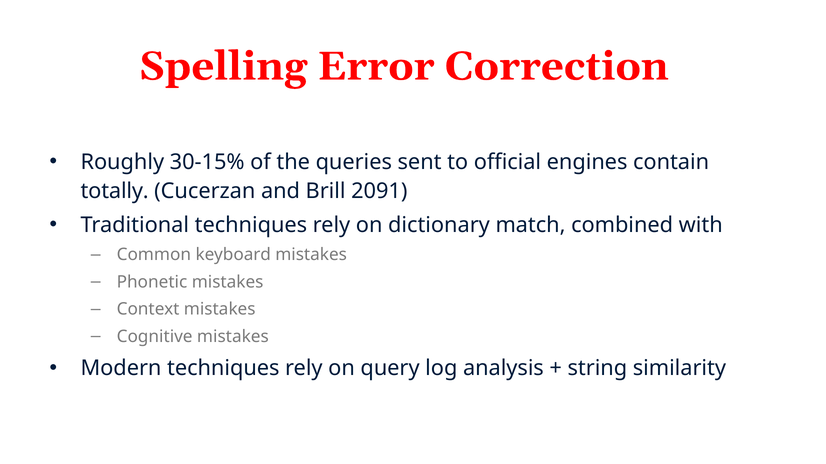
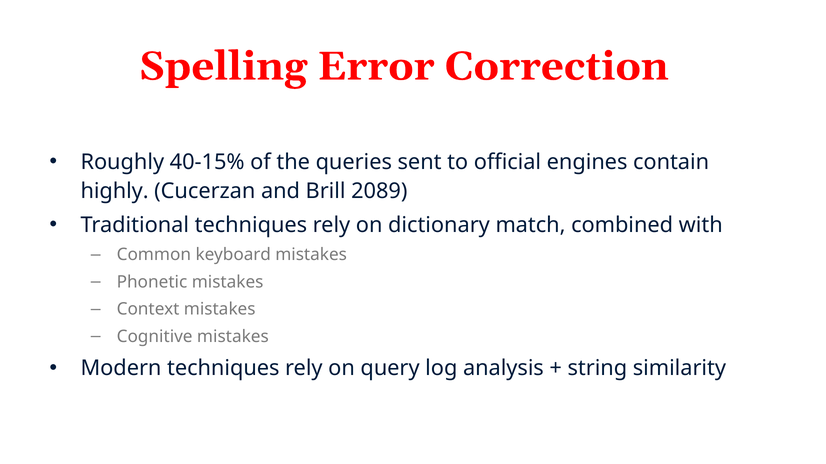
30-15%: 30-15% -> 40-15%
totally: totally -> highly
2091: 2091 -> 2089
